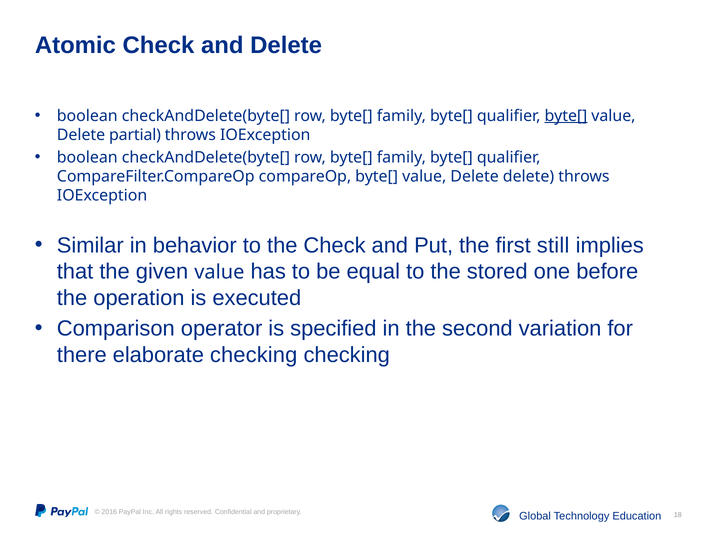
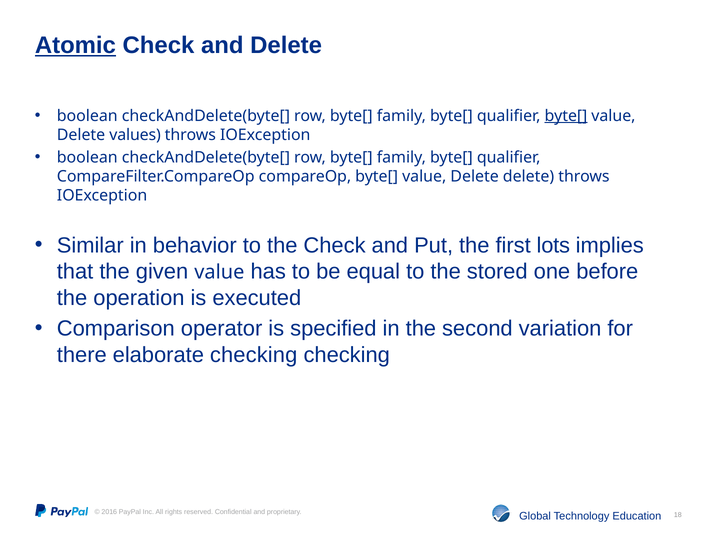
Atomic underline: none -> present
partial: partial -> values
still: still -> lots
